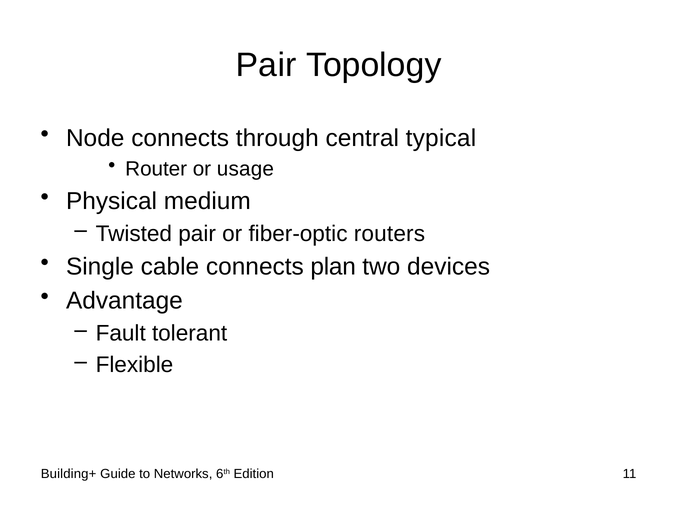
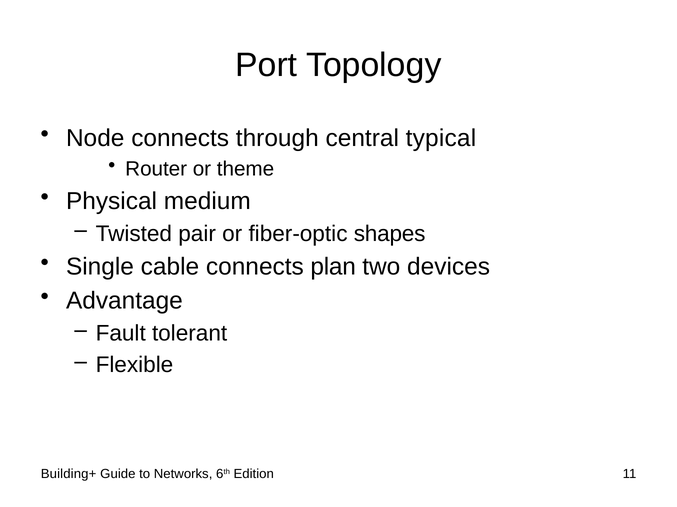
Pair at (266, 65): Pair -> Port
usage: usage -> theme
routers: routers -> shapes
